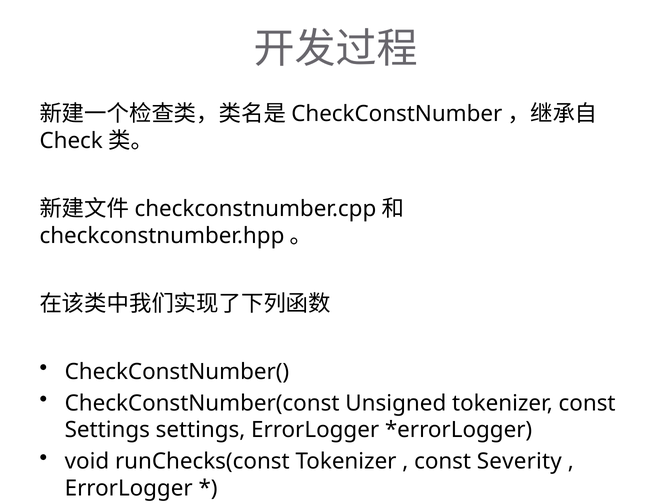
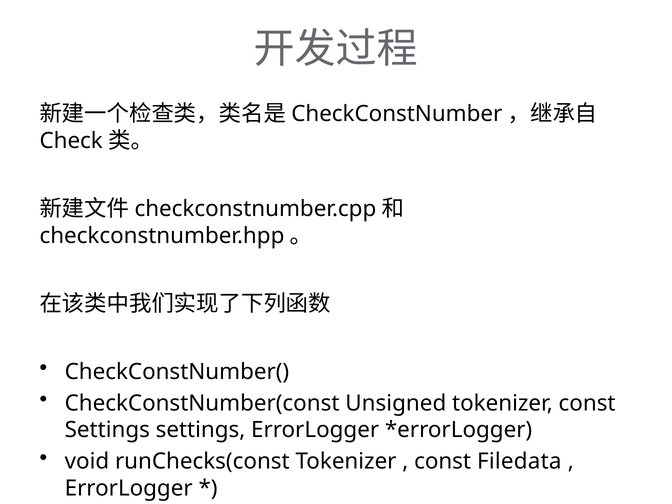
Severity: Severity -> Filedata
